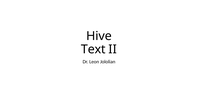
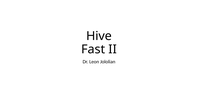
Text: Text -> Fast
